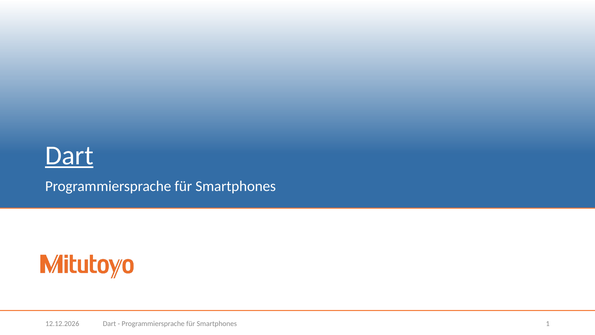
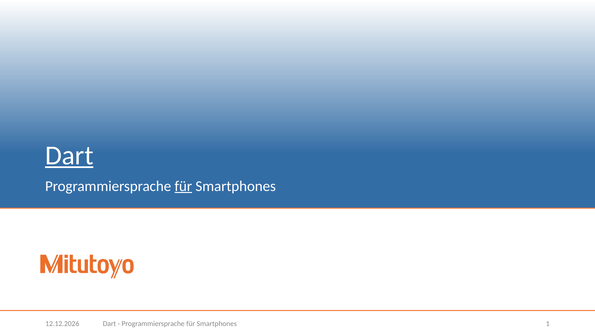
für at (183, 186) underline: none -> present
